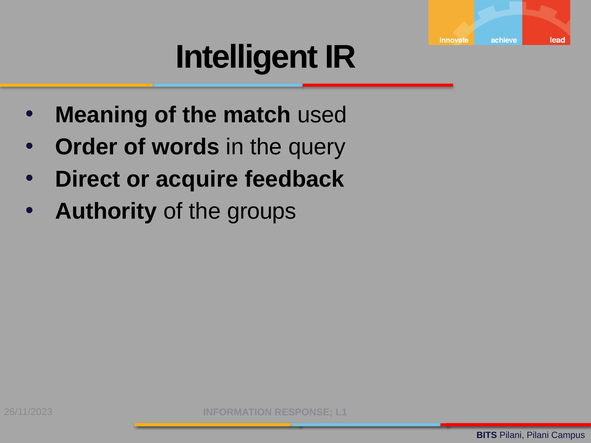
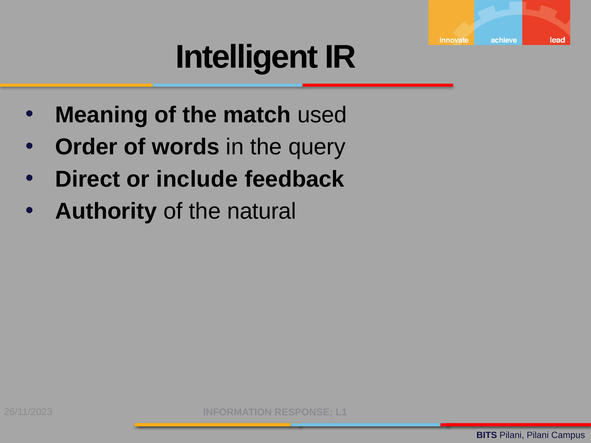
acquire: acquire -> include
groups: groups -> natural
